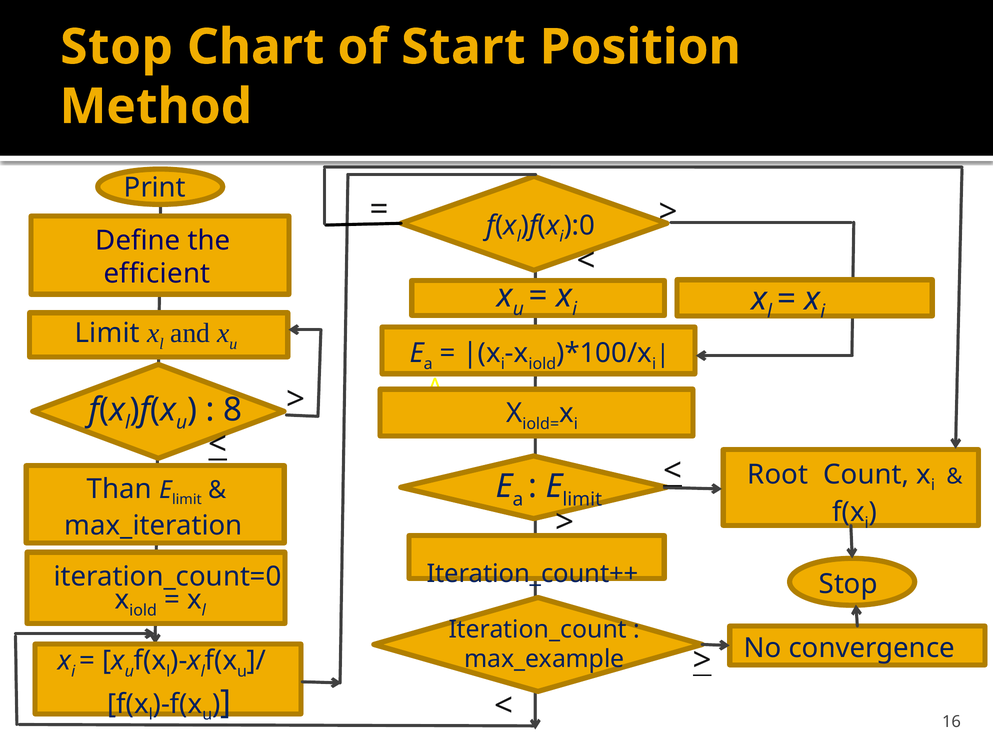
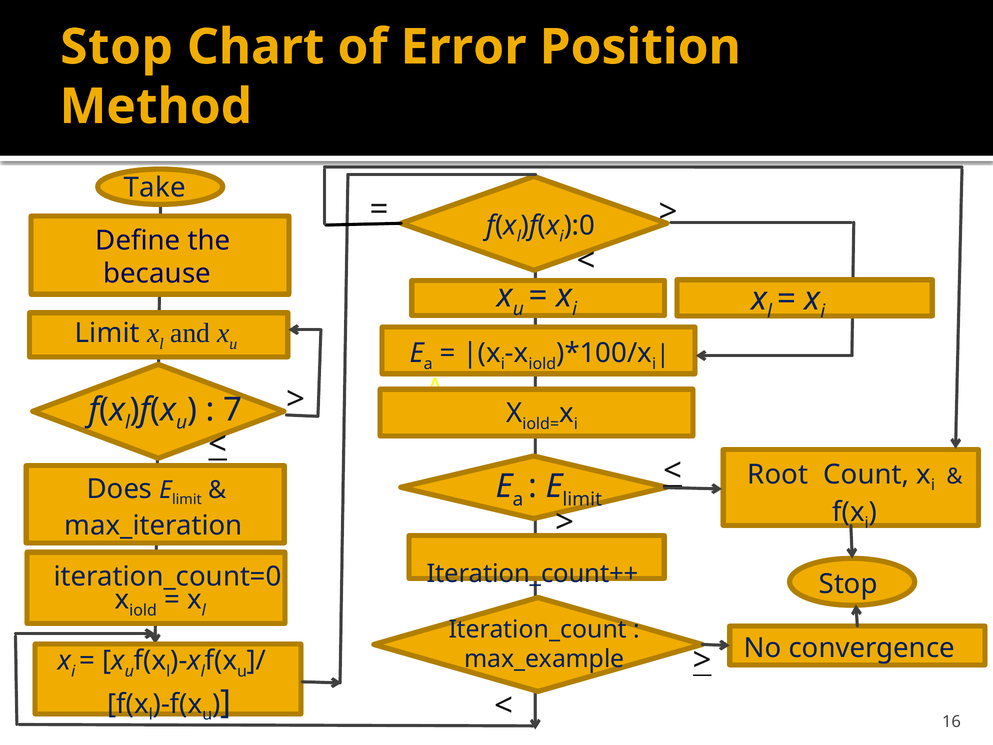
Start: Start -> Error
Print: Print -> Take
efficient: efficient -> because
8: 8 -> 7
Than: Than -> Does
